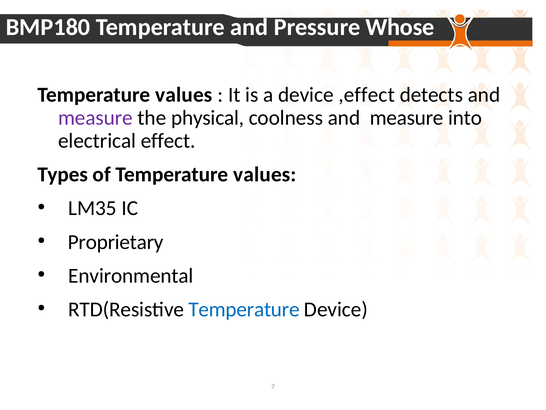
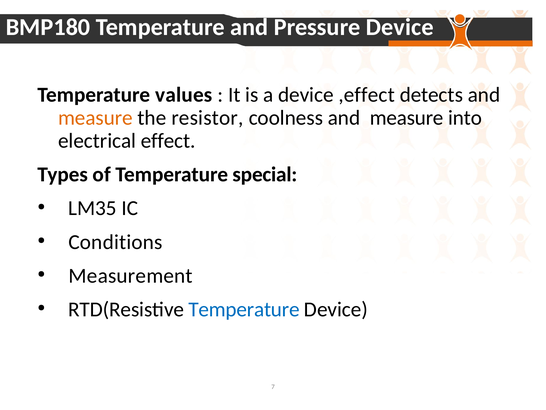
Pressure Whose: Whose -> Device
measure at (95, 118) colour: purple -> orange
physical: physical -> resistor
of Temperature values: values -> special
Proprietary: Proprietary -> Conditions
Environmental: Environmental -> Measurement
